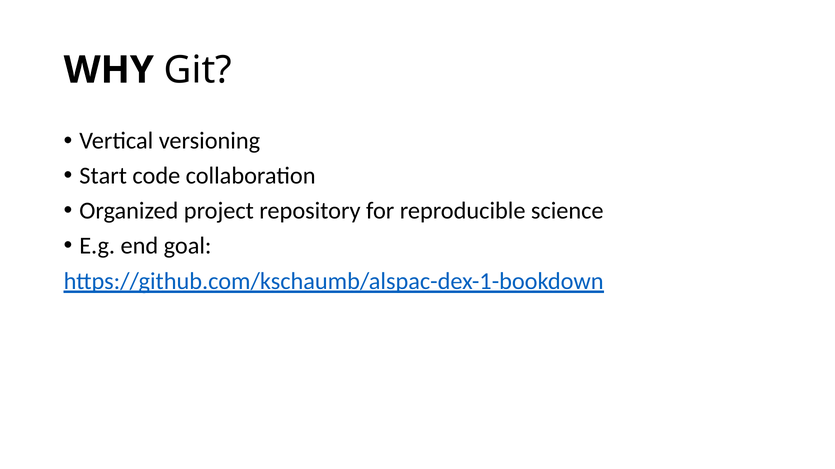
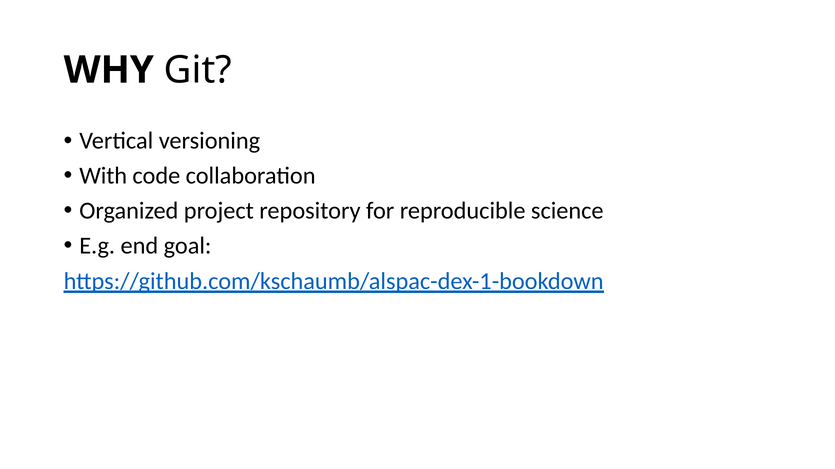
Start: Start -> With
